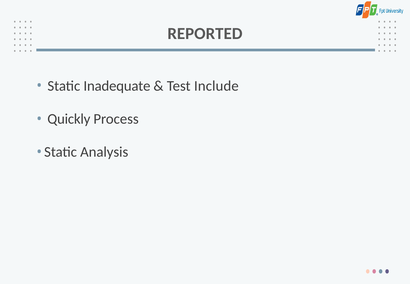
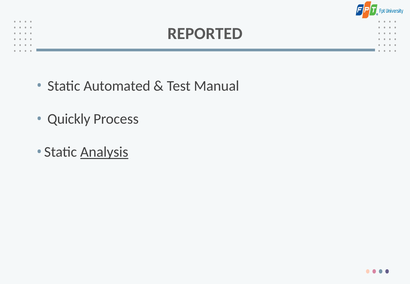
Inadequate: Inadequate -> Automated
Include: Include -> Manual
Analysis underline: none -> present
